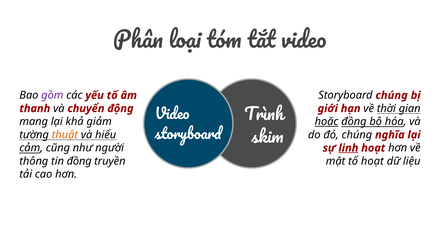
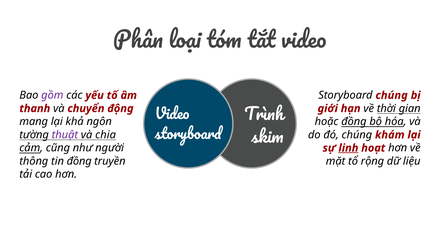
giảm: giảm -> ngôn
hoặc underline: present -> none
thuật colour: orange -> purple
hiểu: hiểu -> chia
nghĩa: nghĩa -> khám
tổ hoạt: hoạt -> rộng
